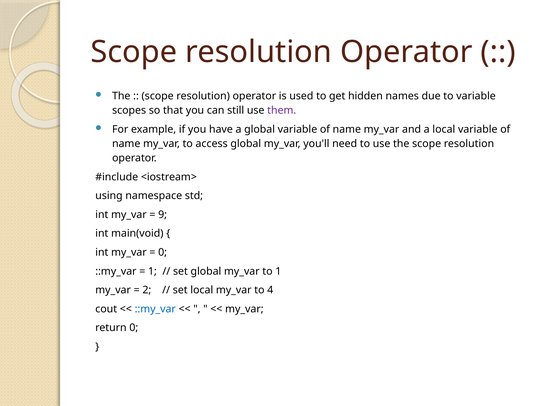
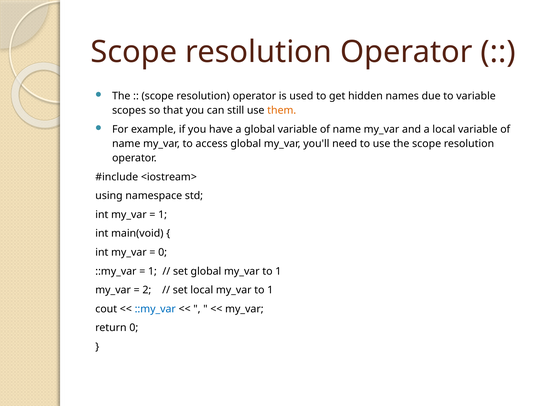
them colour: purple -> orange
9 at (163, 215): 9 -> 1
local my_var to 4: 4 -> 1
